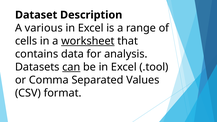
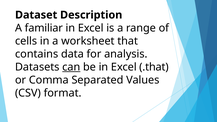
various: various -> familiar
worksheet underline: present -> none
.tool: .tool -> .that
